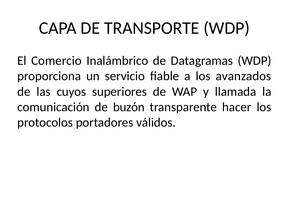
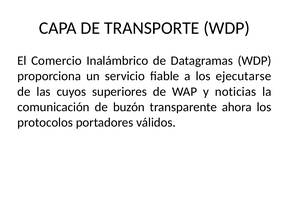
avanzados: avanzados -> ejecutarse
llamada: llamada -> noticias
hacer: hacer -> ahora
